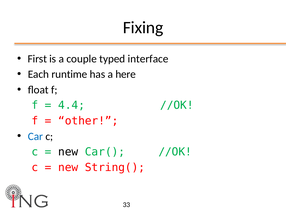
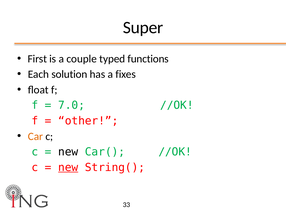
Fixing: Fixing -> Super
interface: interface -> functions
runtime: runtime -> solution
here: here -> fixes
4.4: 4.4 -> 7.0
Car colour: blue -> orange
new at (68, 168) underline: none -> present
